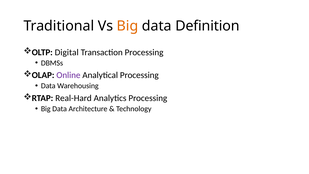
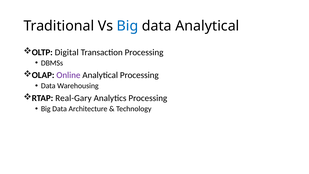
Big at (128, 26) colour: orange -> blue
data Definition: Definition -> Analytical
Real-Hard: Real-Hard -> Real-Gary
